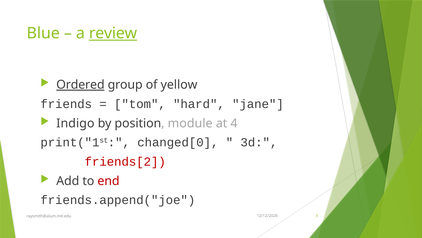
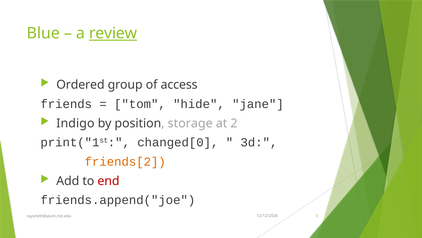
Ordered underline: present -> none
yellow: yellow -> access
hard: hard -> hide
module: module -> storage
4: 4 -> 2
friends[2 colour: red -> orange
